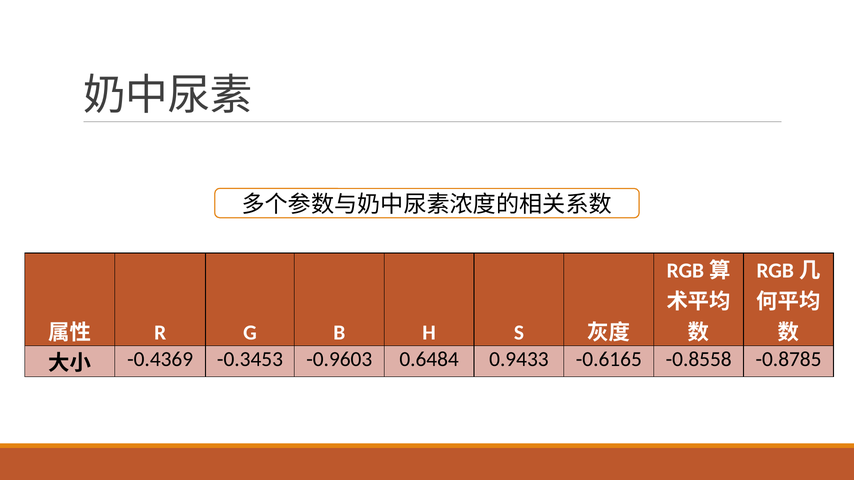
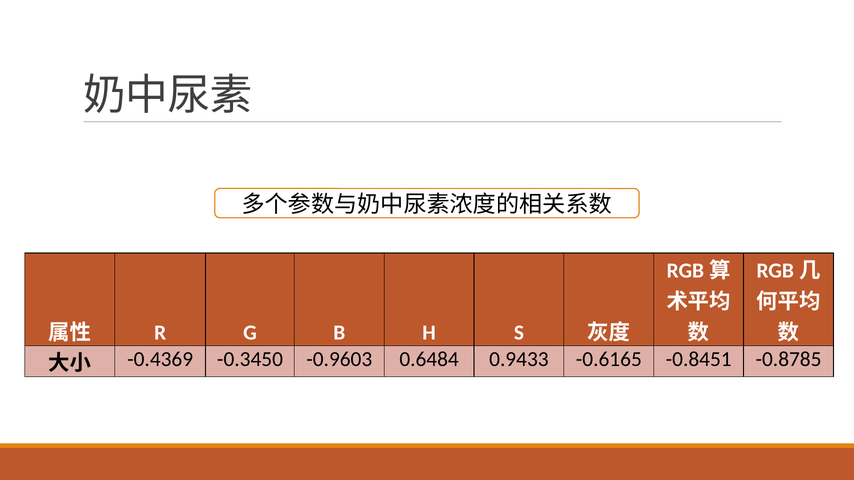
-0.3453: -0.3453 -> -0.3450
-0.8558: -0.8558 -> -0.8451
